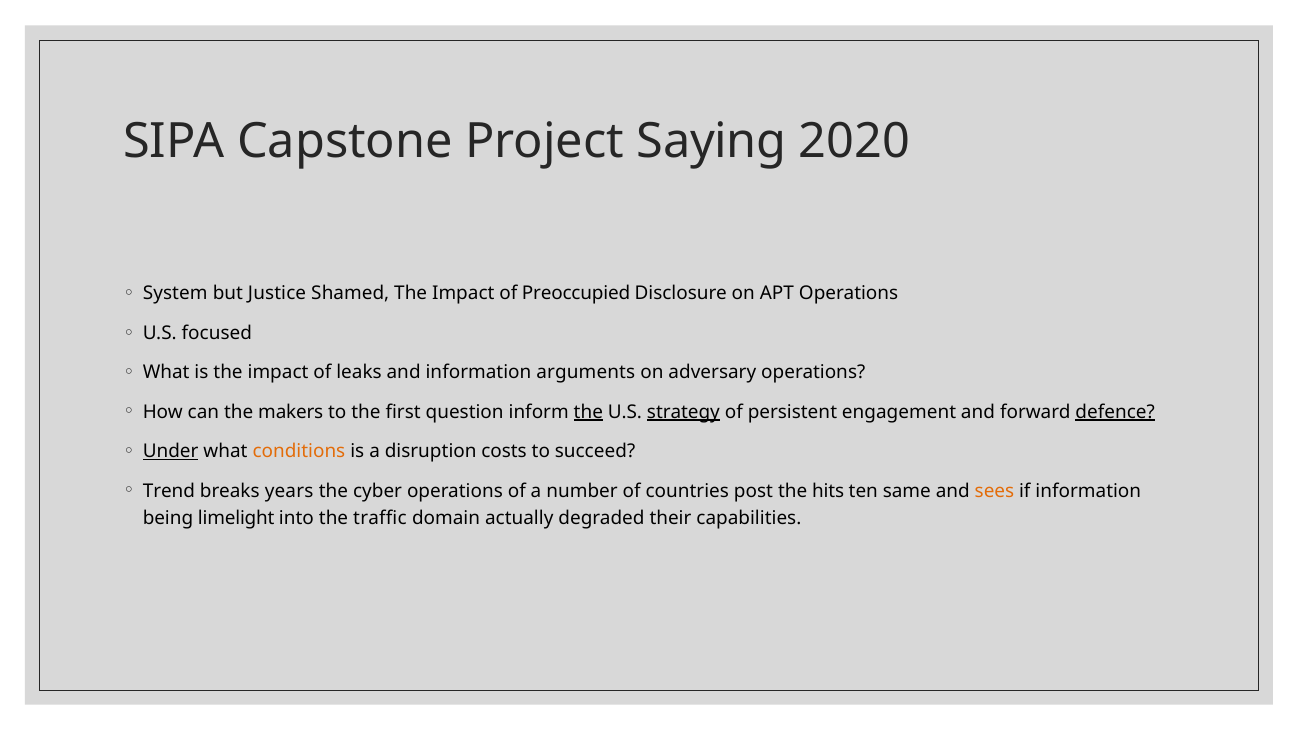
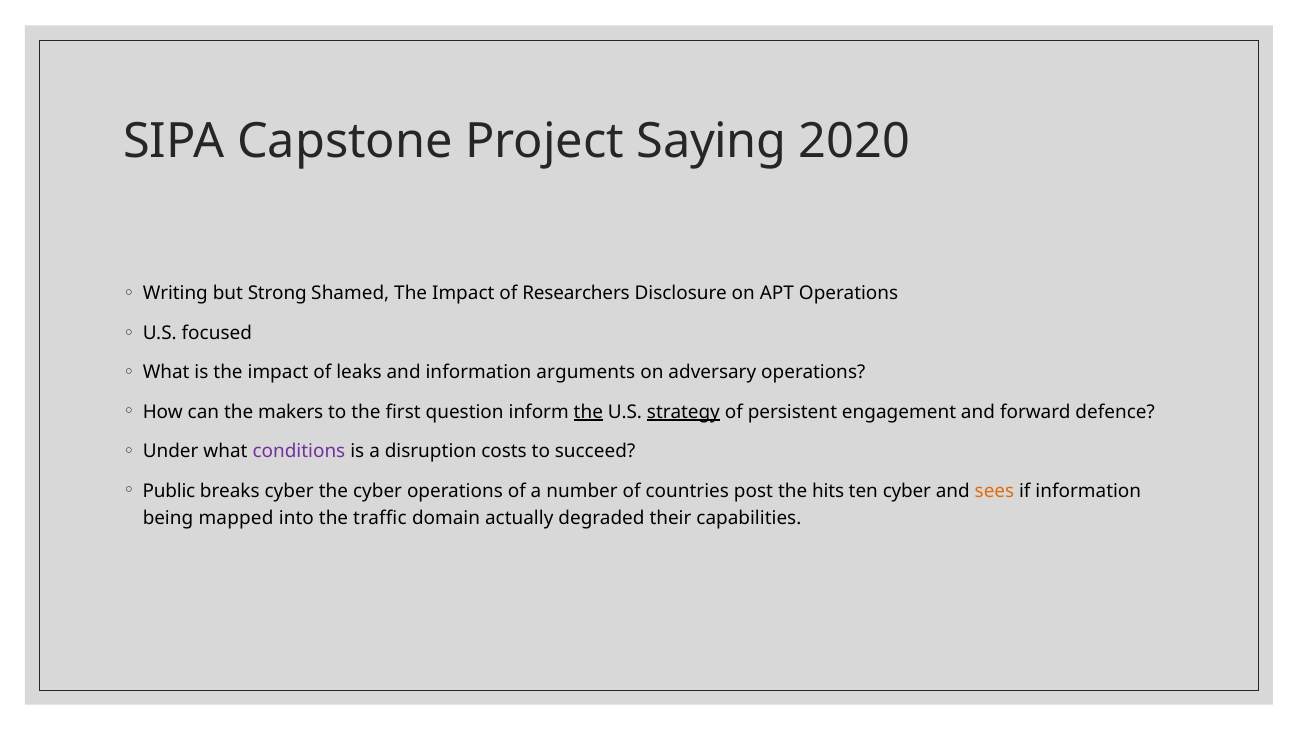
System: System -> Writing
Justice: Justice -> Strong
Preoccupied: Preoccupied -> Researchers
defence underline: present -> none
Under underline: present -> none
conditions colour: orange -> purple
Trend: Trend -> Public
breaks years: years -> cyber
ten same: same -> cyber
limelight: limelight -> mapped
